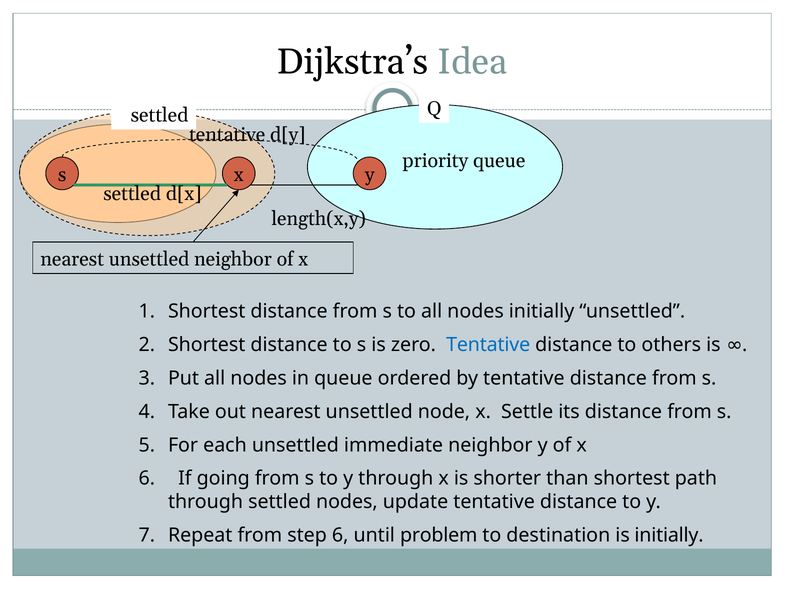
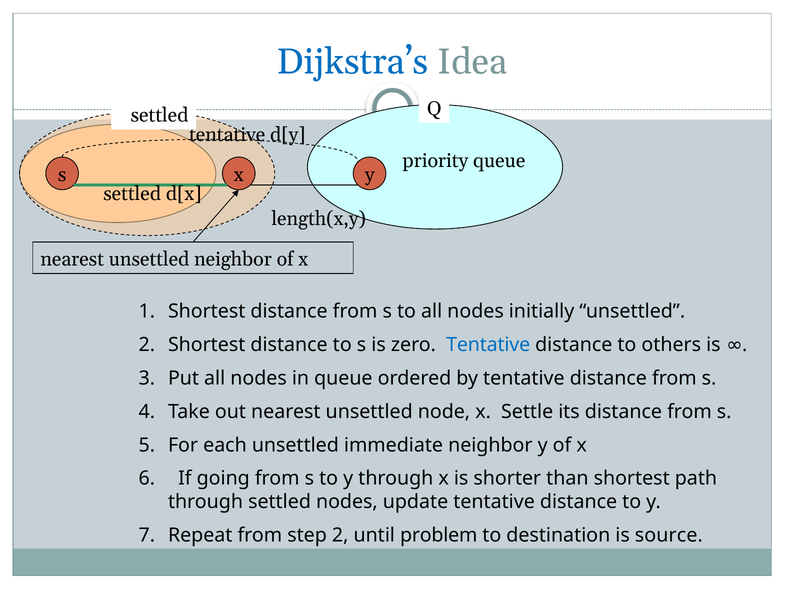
Dijkstra’s colour: black -> blue
step 6: 6 -> 2
is initially: initially -> source
